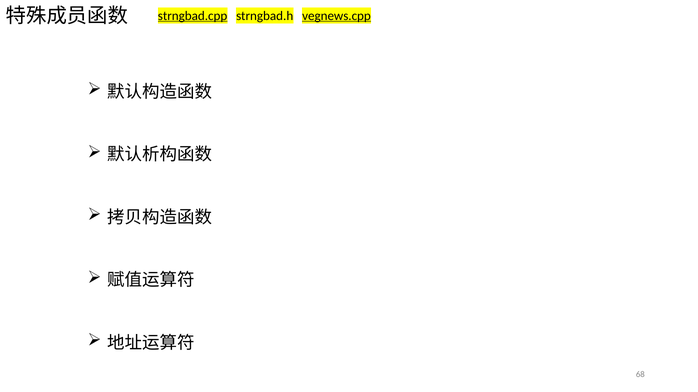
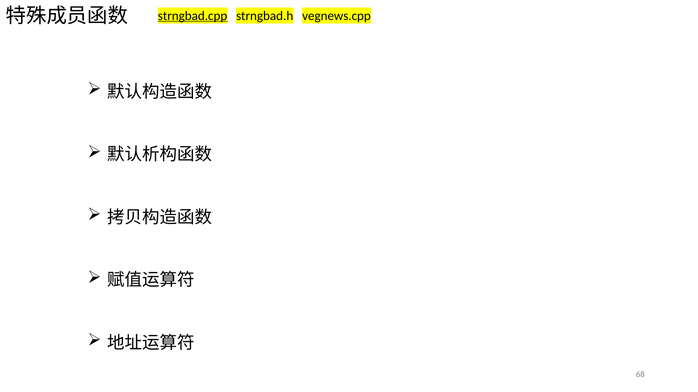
vegnews.cpp underline: present -> none
